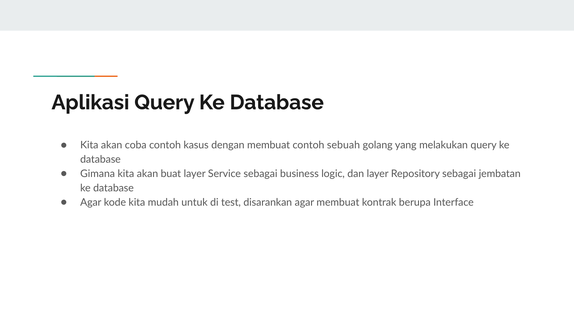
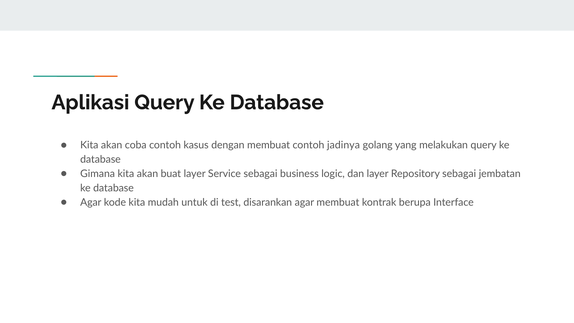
sebuah: sebuah -> jadinya
